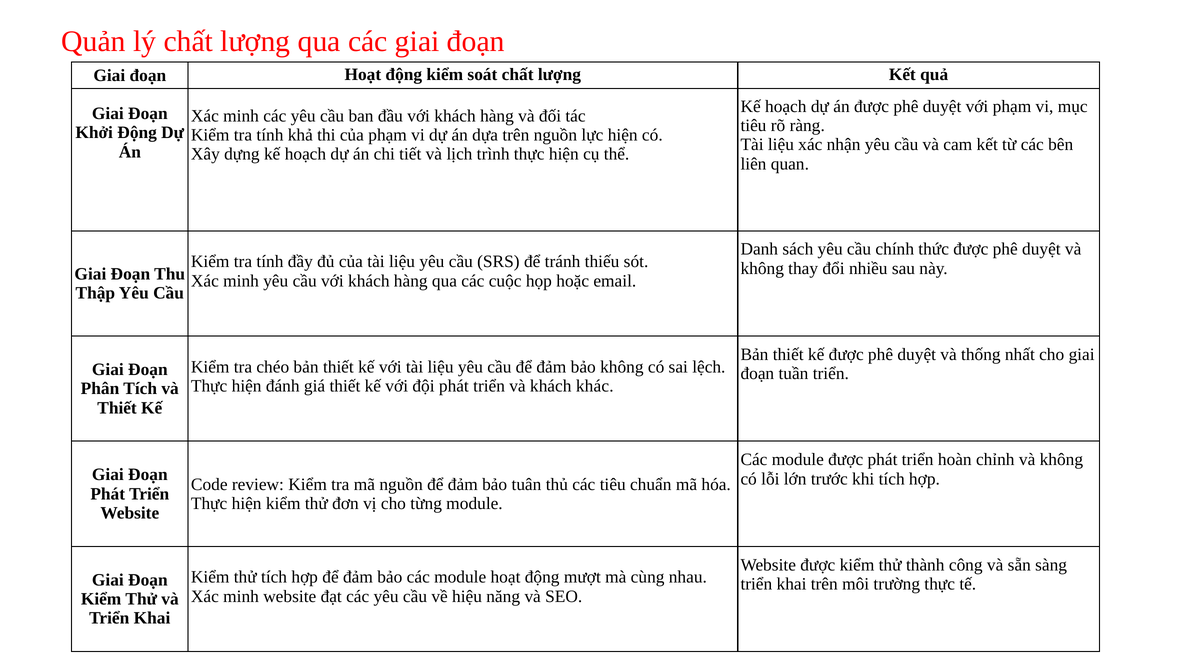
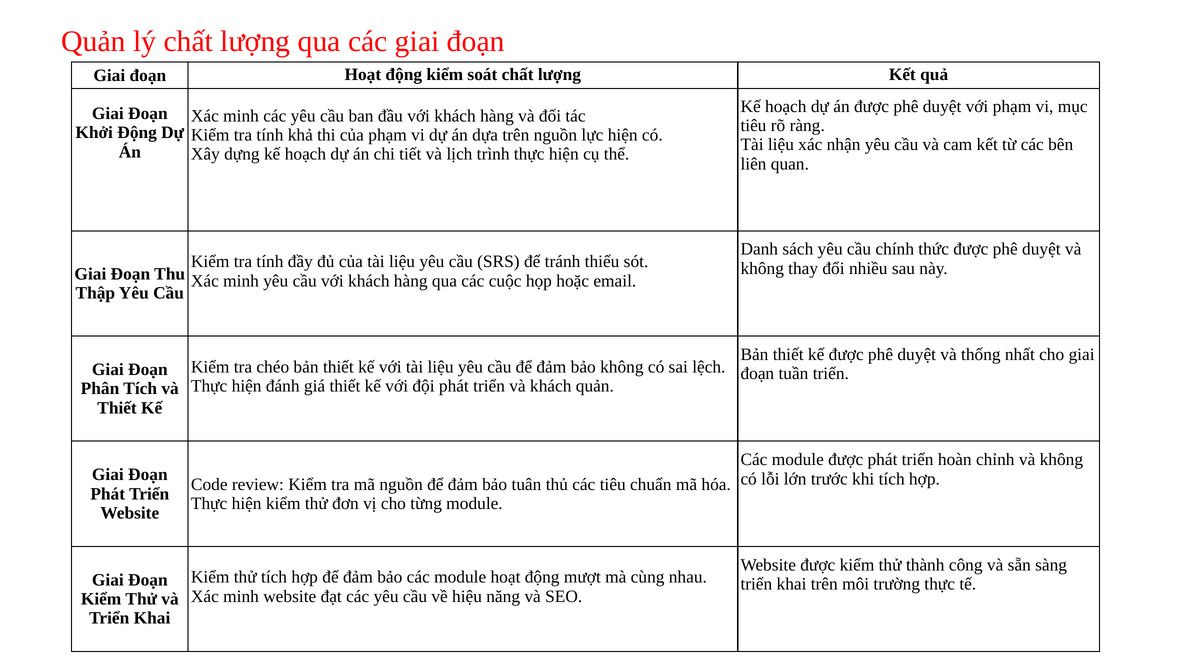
khách khác: khác -> quản
